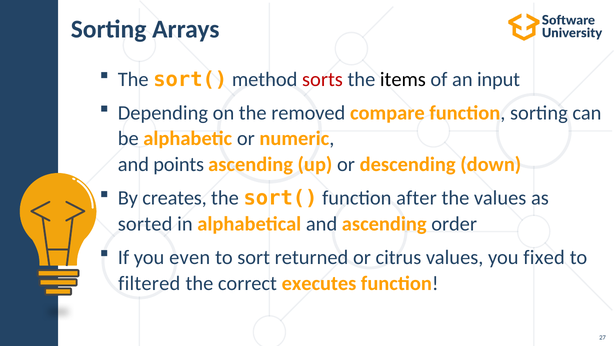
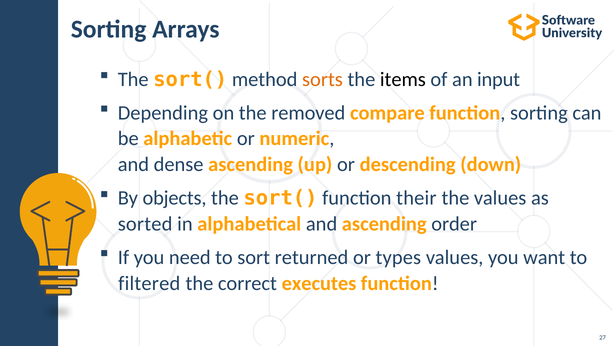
sorts colour: red -> orange
points: points -> dense
creates: creates -> objects
after: after -> their
even: even -> need
citrus: citrus -> types
fixed: fixed -> want
